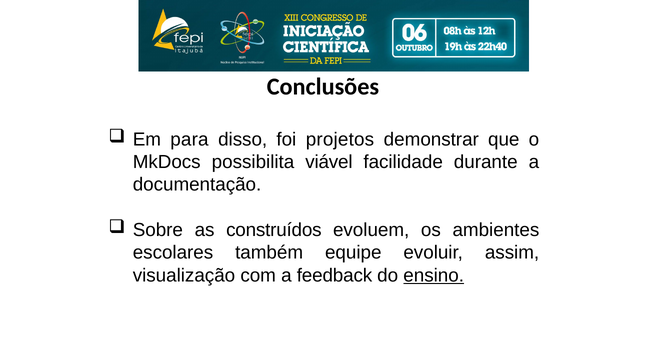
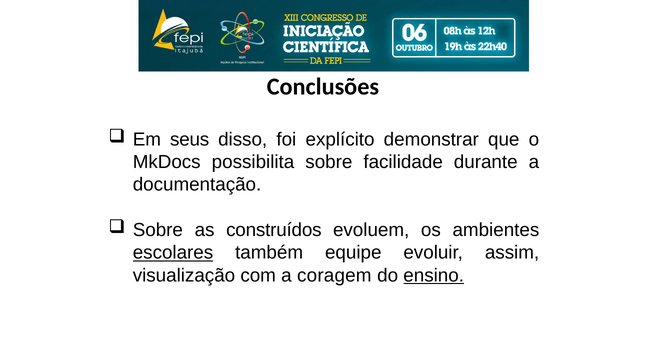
para: para -> seus
projetos: projetos -> explícito
possibilita viável: viável -> sobre
escolares underline: none -> present
feedback: feedback -> coragem
